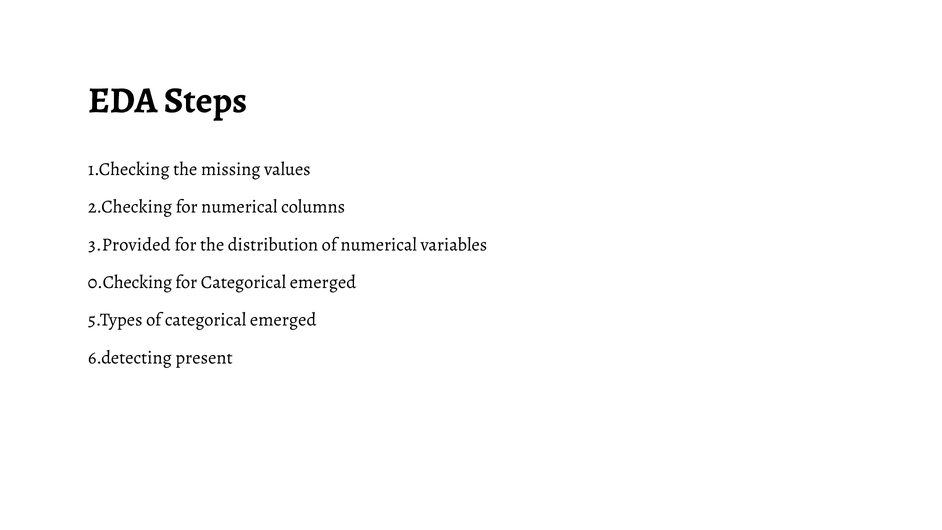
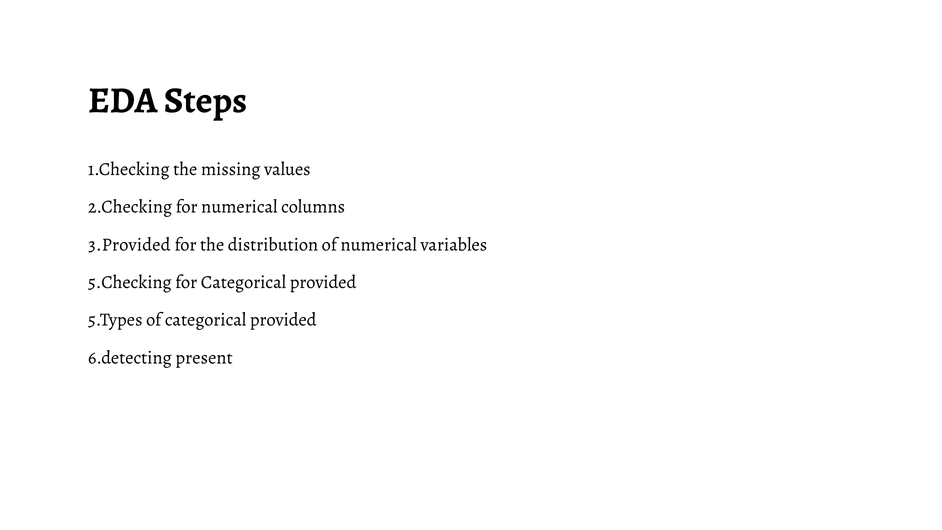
0.Checking: 0.Checking -> 5.Checking
for Categorical emerged: emerged -> provided
of categorical emerged: emerged -> provided
